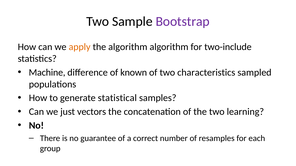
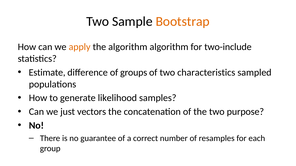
Bootstrap colour: purple -> orange
Machine: Machine -> Estimate
of known: known -> groups
statistical: statistical -> likelihood
learning: learning -> purpose
